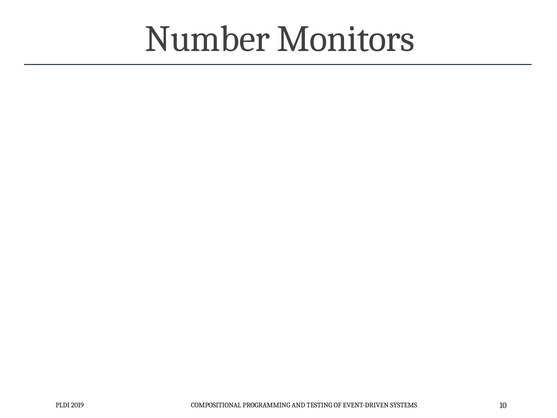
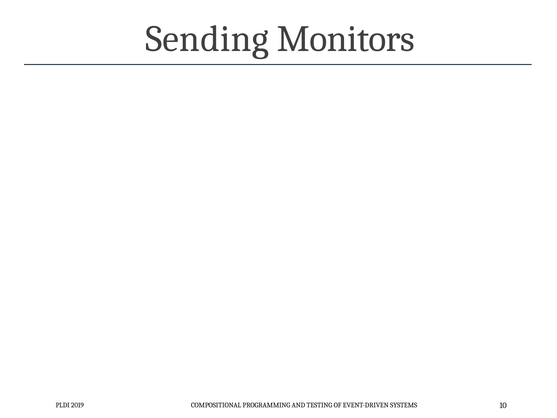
Number: Number -> Sending
